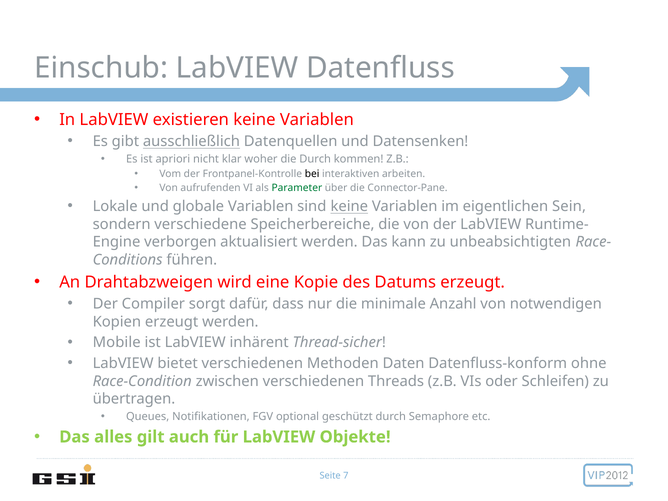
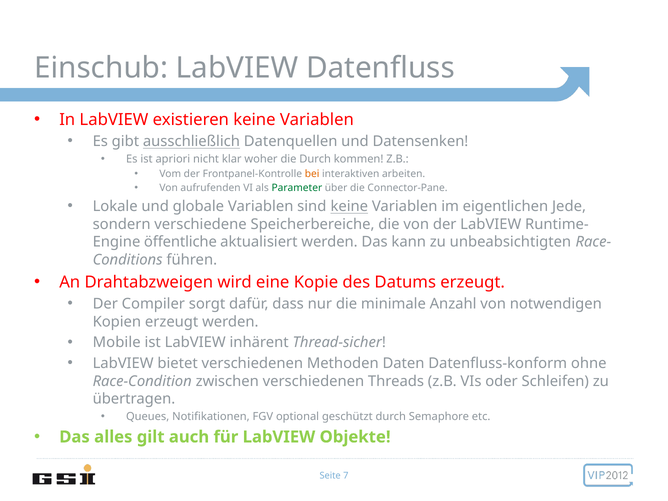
bei colour: black -> orange
Sein: Sein -> Jede
verborgen: verborgen -> öffentliche
